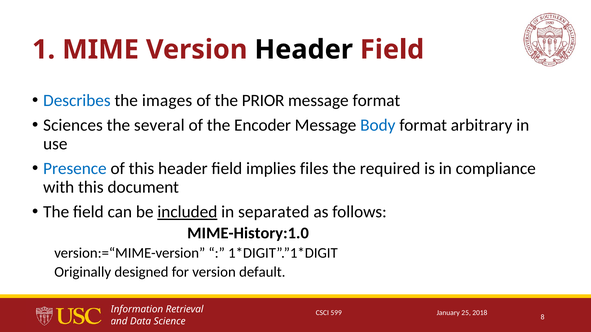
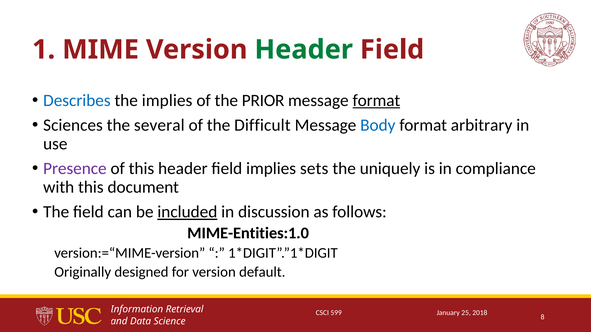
Header at (304, 50) colour: black -> green
the images: images -> implies
format at (376, 101) underline: none -> present
Encoder: Encoder -> Difficult
Presence colour: blue -> purple
files: files -> sets
required: required -> uniquely
separated: separated -> discussion
MIME-History:1.0: MIME-History:1.0 -> MIME-Entities:1.0
